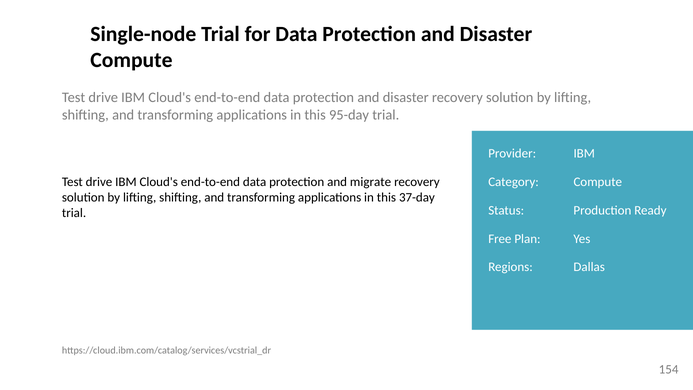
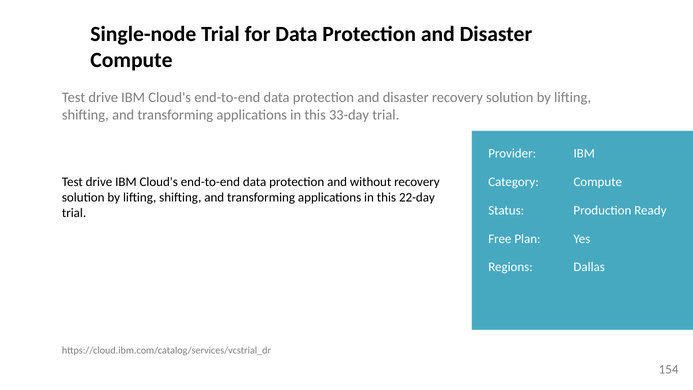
95-day: 95-day -> 33-day
migrate: migrate -> without
37-day: 37-day -> 22-day
